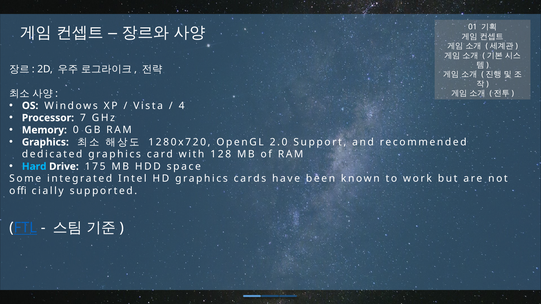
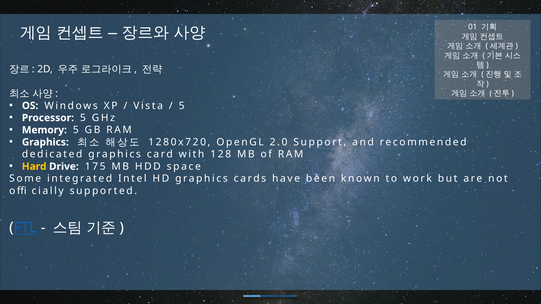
4 at (182, 106): 4 -> 5
Processor 7: 7 -> 5
Memory 0: 0 -> 5
Hard colour: light blue -> yellow
